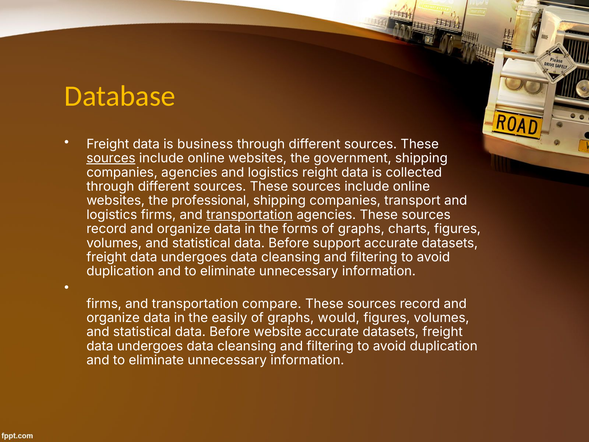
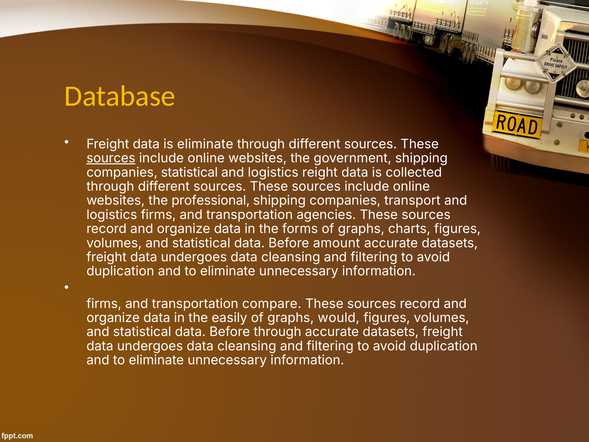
is business: business -> eliminate
companies agencies: agencies -> statistical
transportation at (250, 215) underline: present -> none
support: support -> amount
Before website: website -> through
